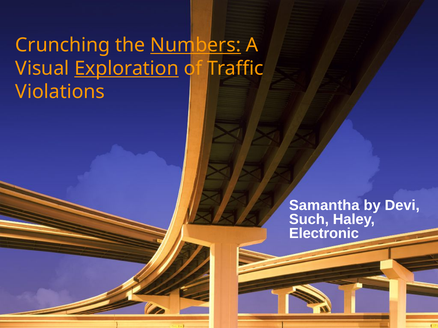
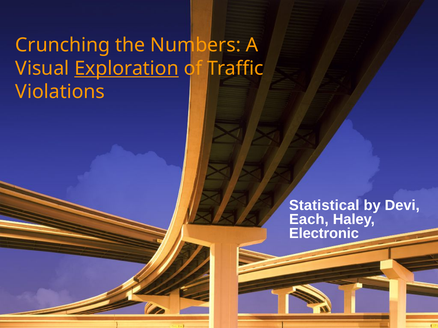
Numbers underline: present -> none
Samantha: Samantha -> Statistical
Such: Such -> Each
